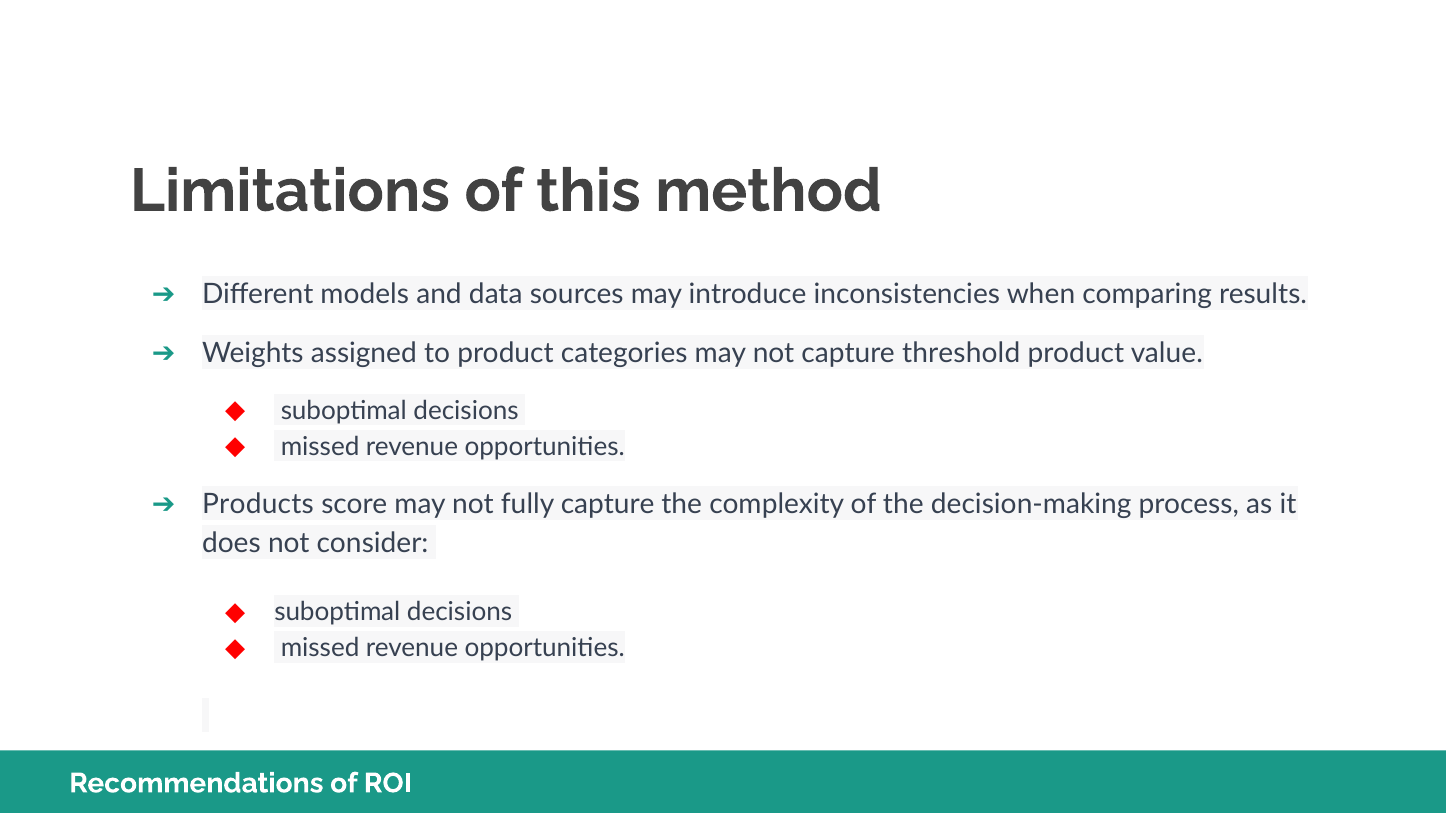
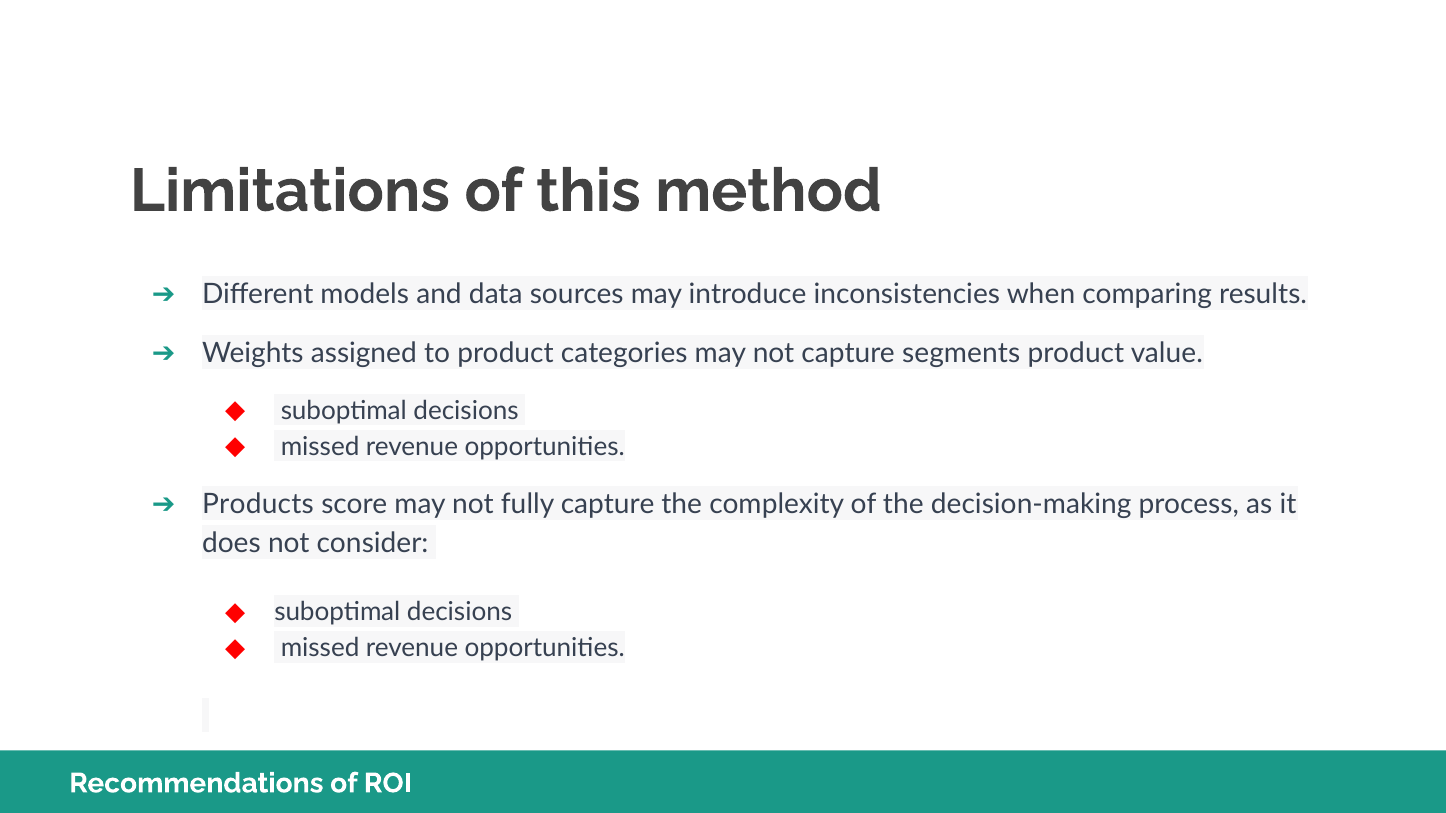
threshold: threshold -> segments
